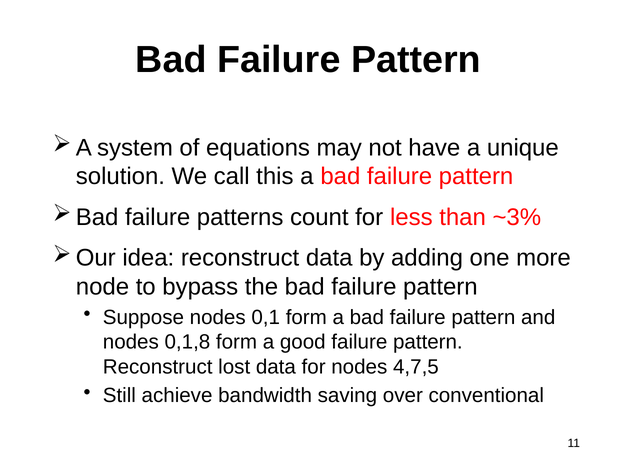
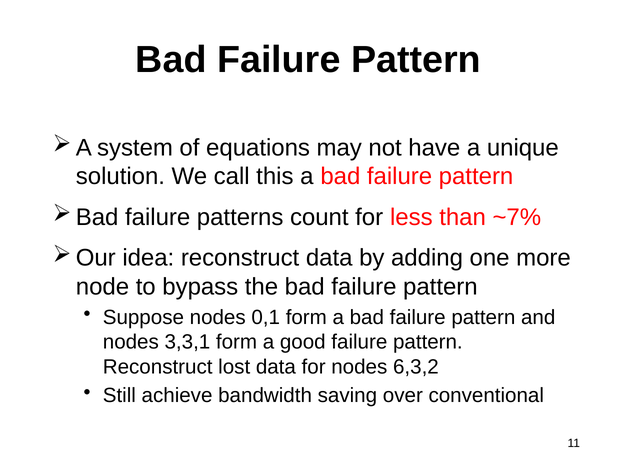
~3%: ~3% -> ~7%
0,1,8: 0,1,8 -> 3,3,1
4,7,5: 4,7,5 -> 6,3,2
